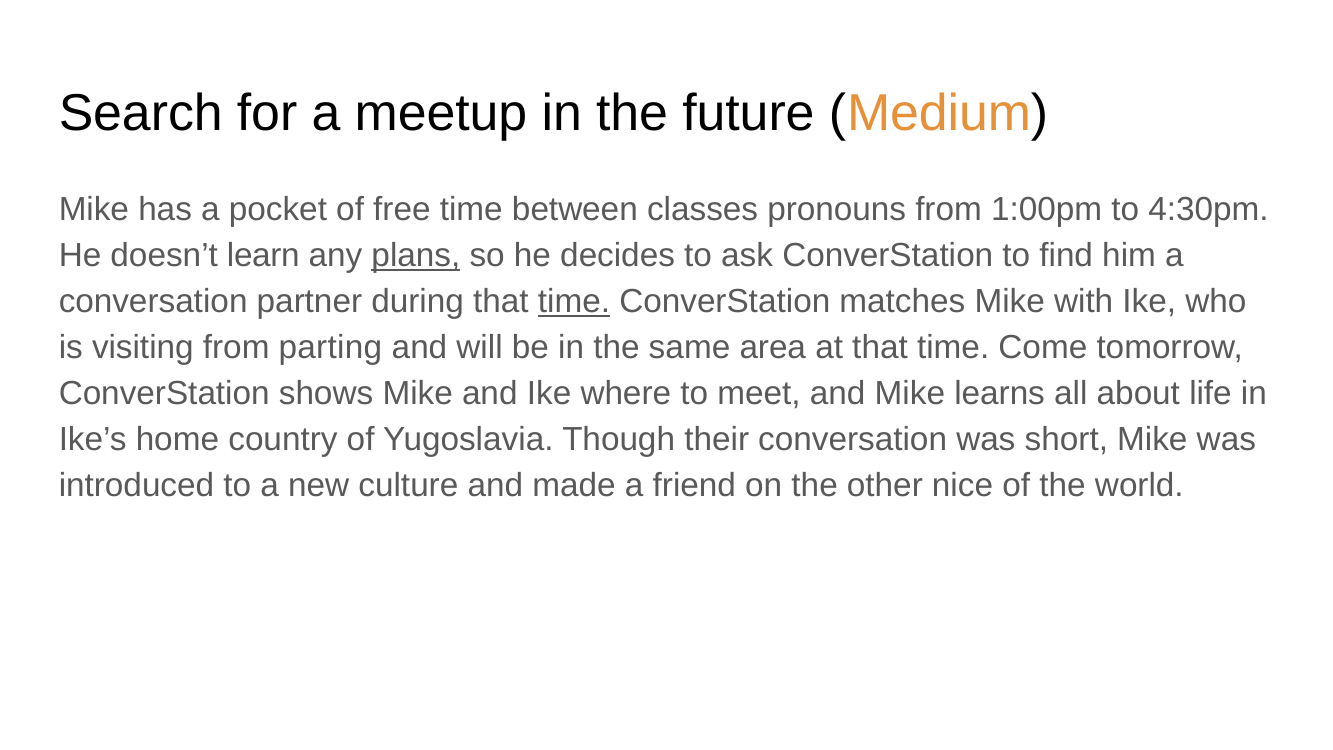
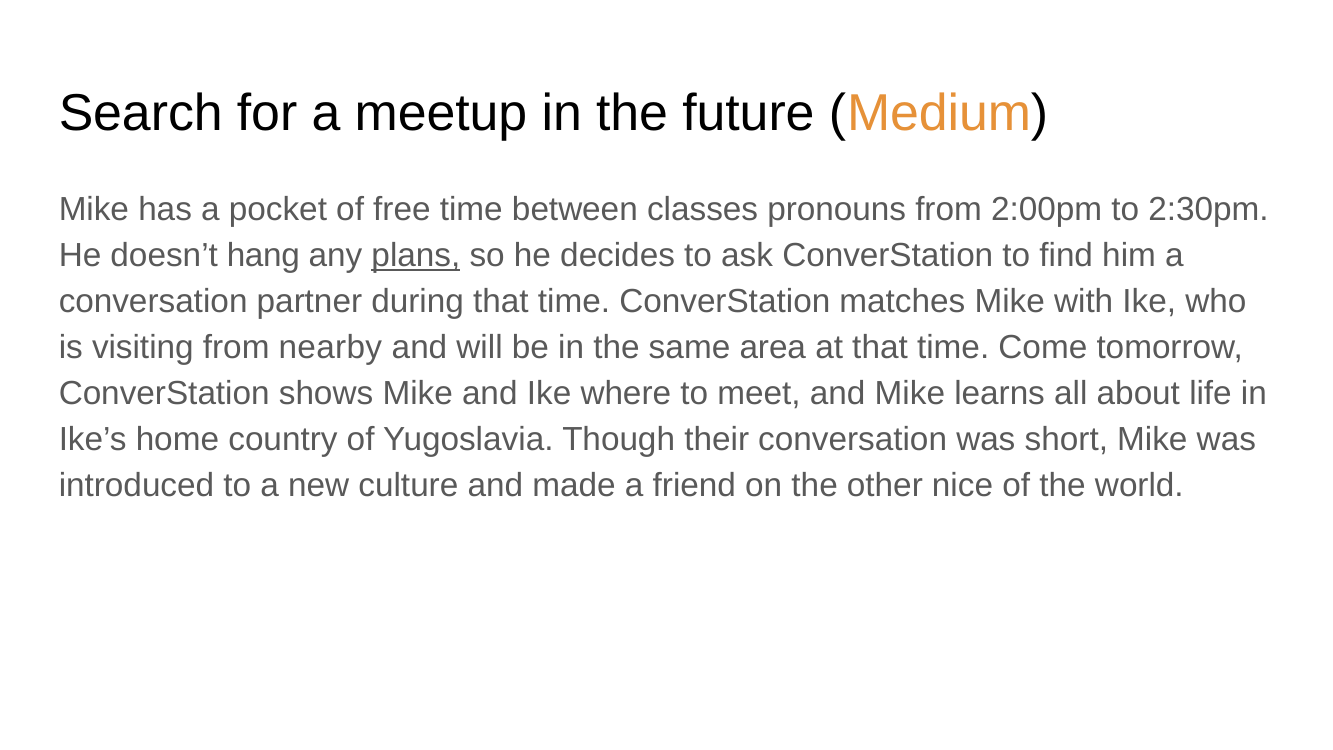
1:00pm: 1:00pm -> 2:00pm
4:30pm: 4:30pm -> 2:30pm
learn: learn -> hang
time at (574, 302) underline: present -> none
parting: parting -> nearby
